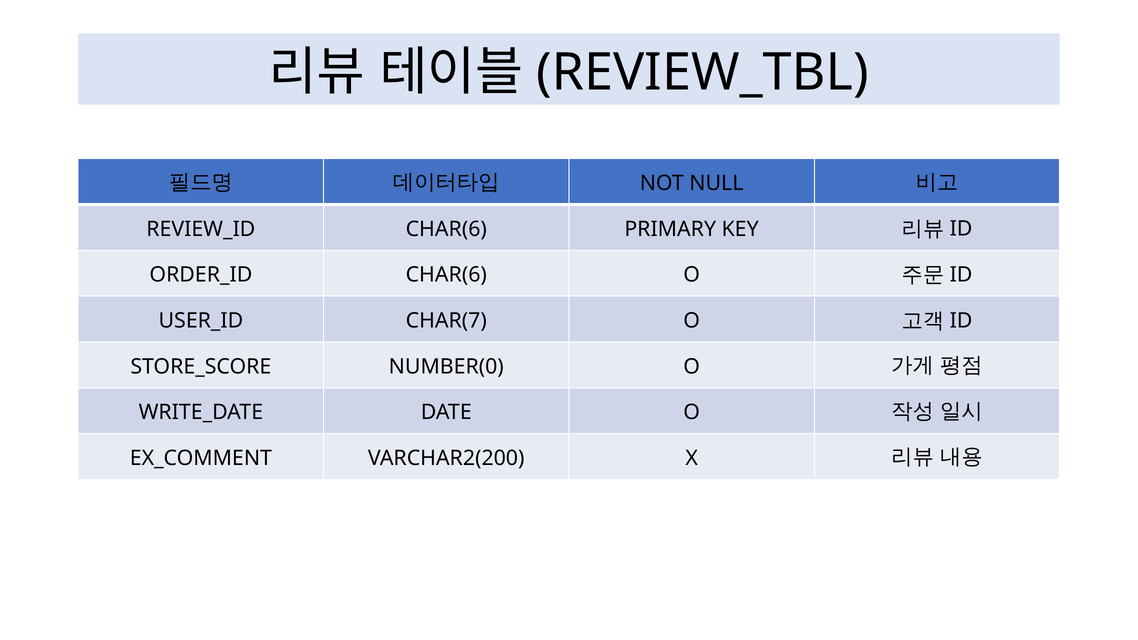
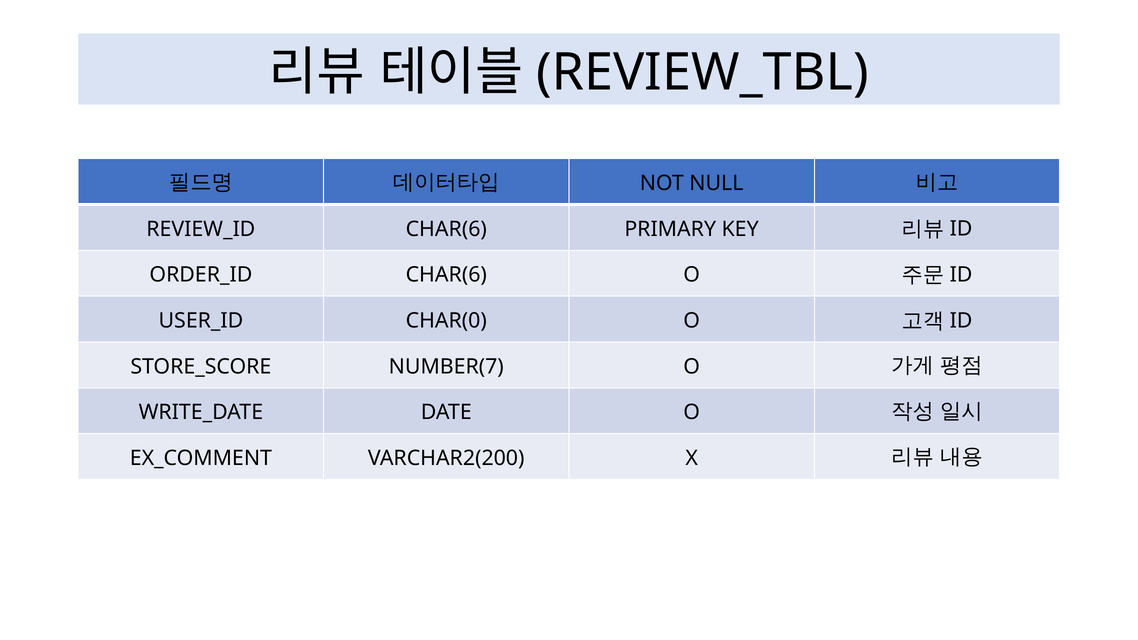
CHAR(7: CHAR(7 -> CHAR(0
NUMBER(0: NUMBER(0 -> NUMBER(7
